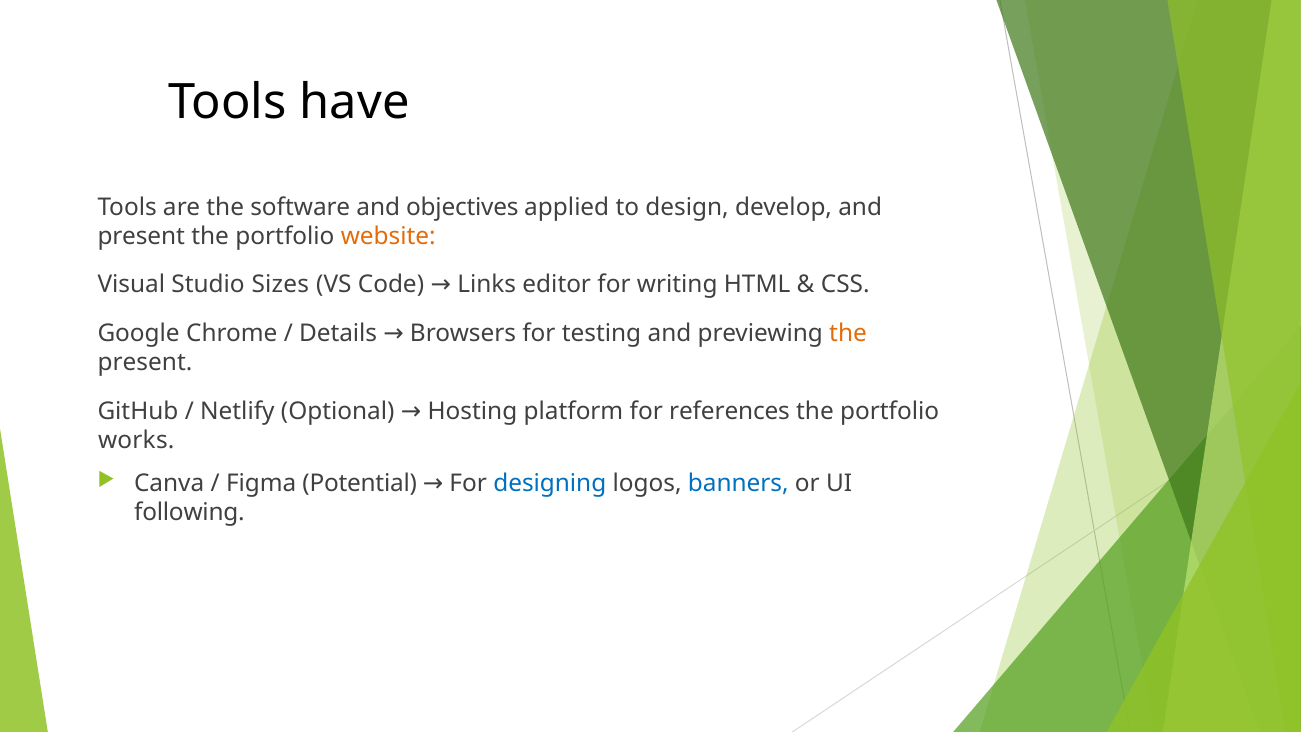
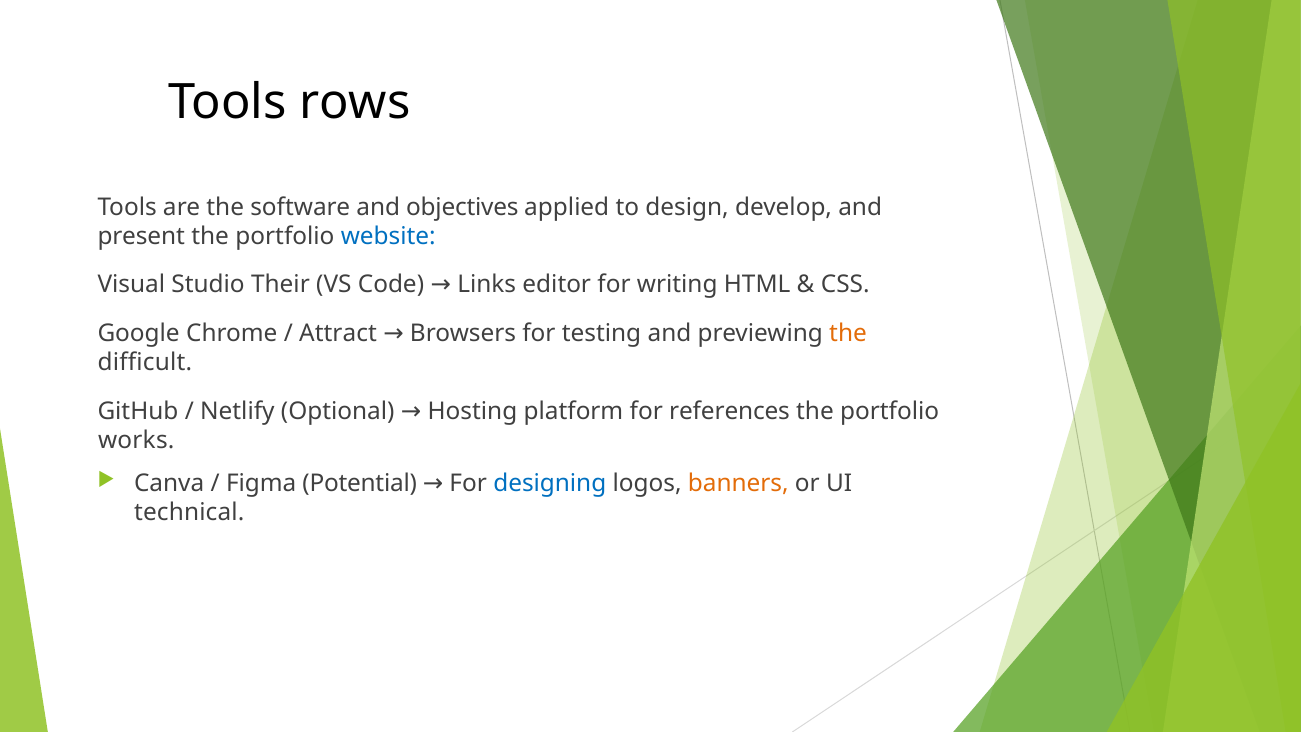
have: have -> rows
website colour: orange -> blue
Sizes: Sizes -> Their
Details: Details -> Attract
present at (145, 363): present -> difficult
banners colour: blue -> orange
following: following -> technical
